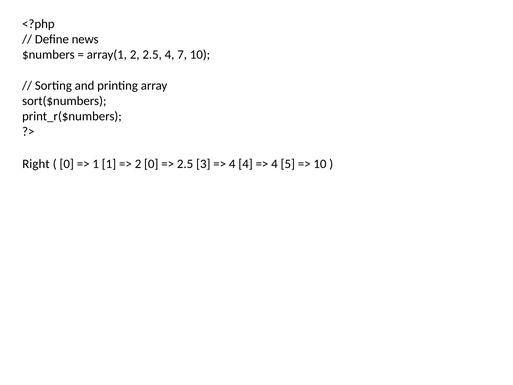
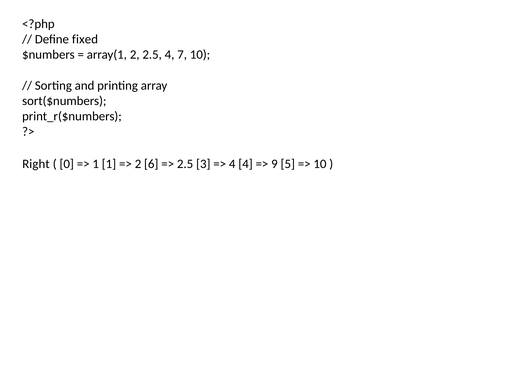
news: news -> fixed
2 0: 0 -> 6
4 at (274, 164): 4 -> 9
